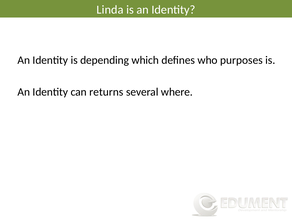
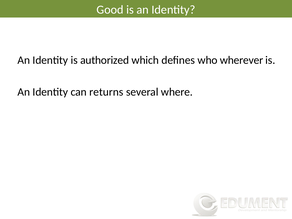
Linda: Linda -> Good
depending: depending -> authorized
purposes: purposes -> wherever
